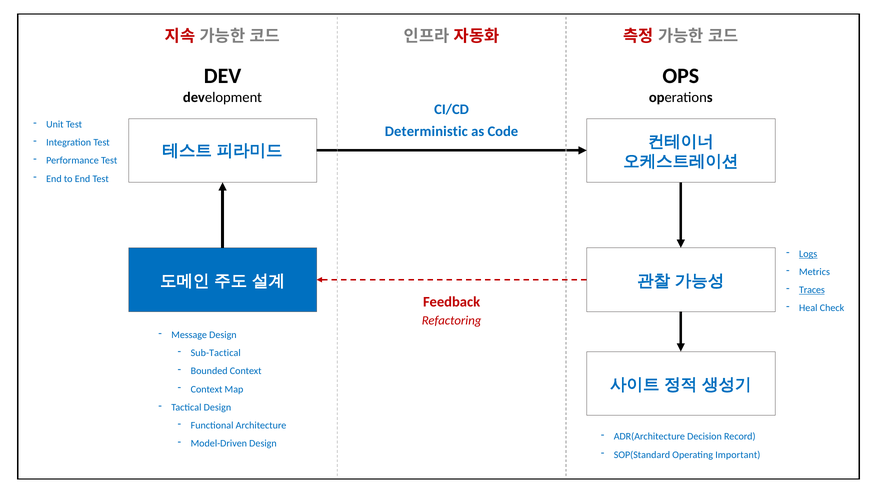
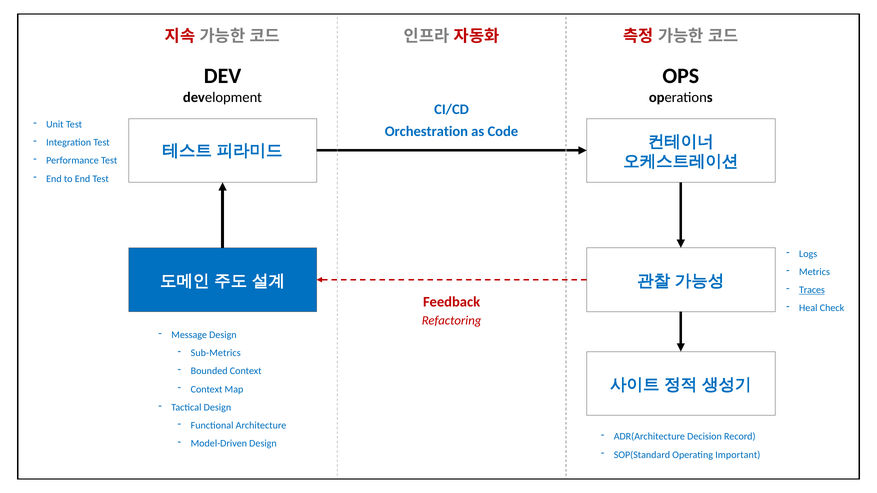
Deterministic: Deterministic -> Orchestration
Logs underline: present -> none
Sub-Tactical: Sub-Tactical -> Sub-Metrics
